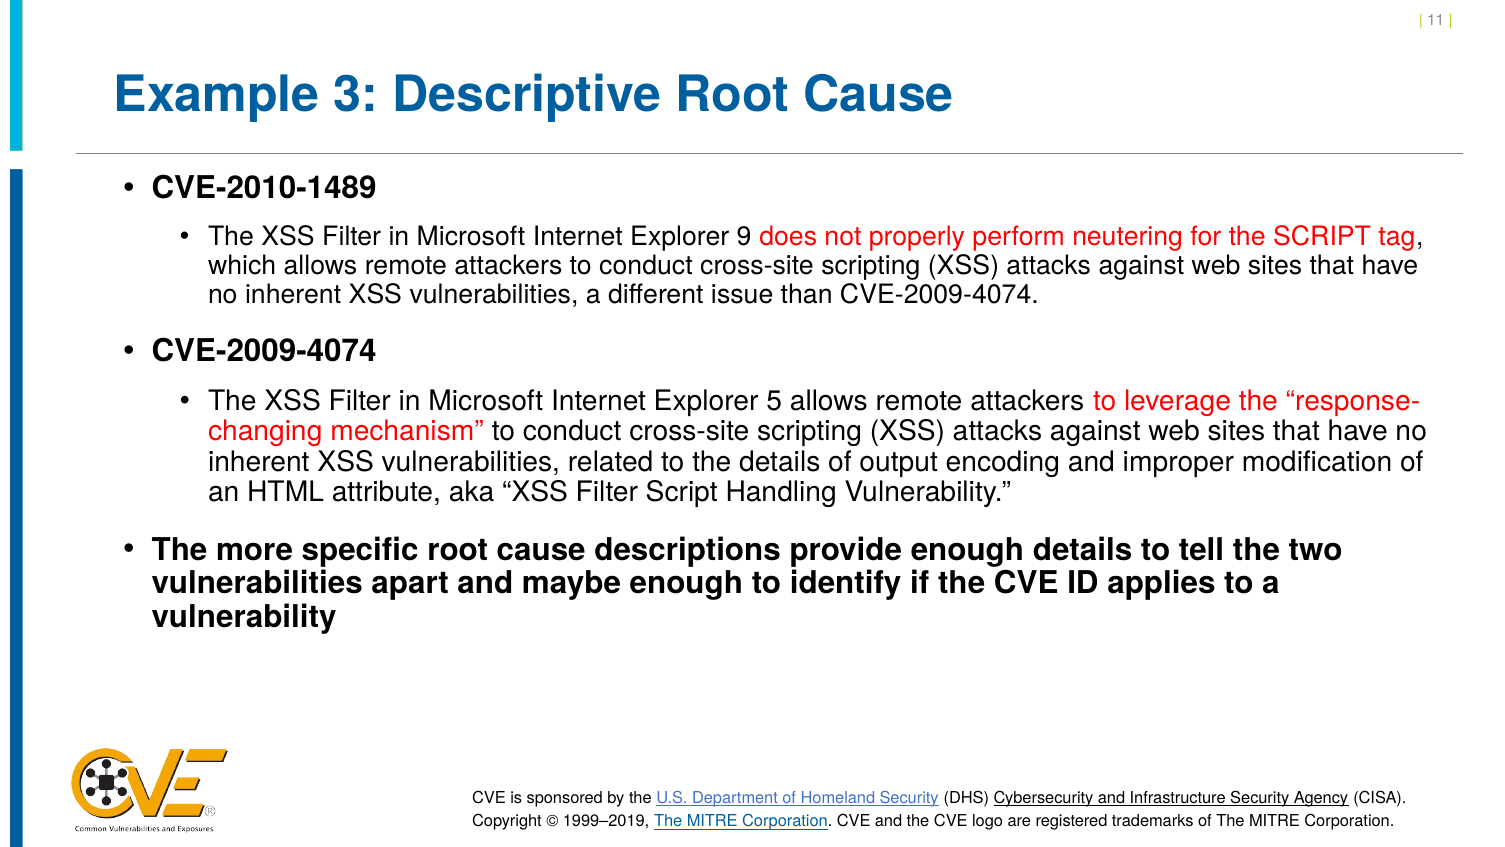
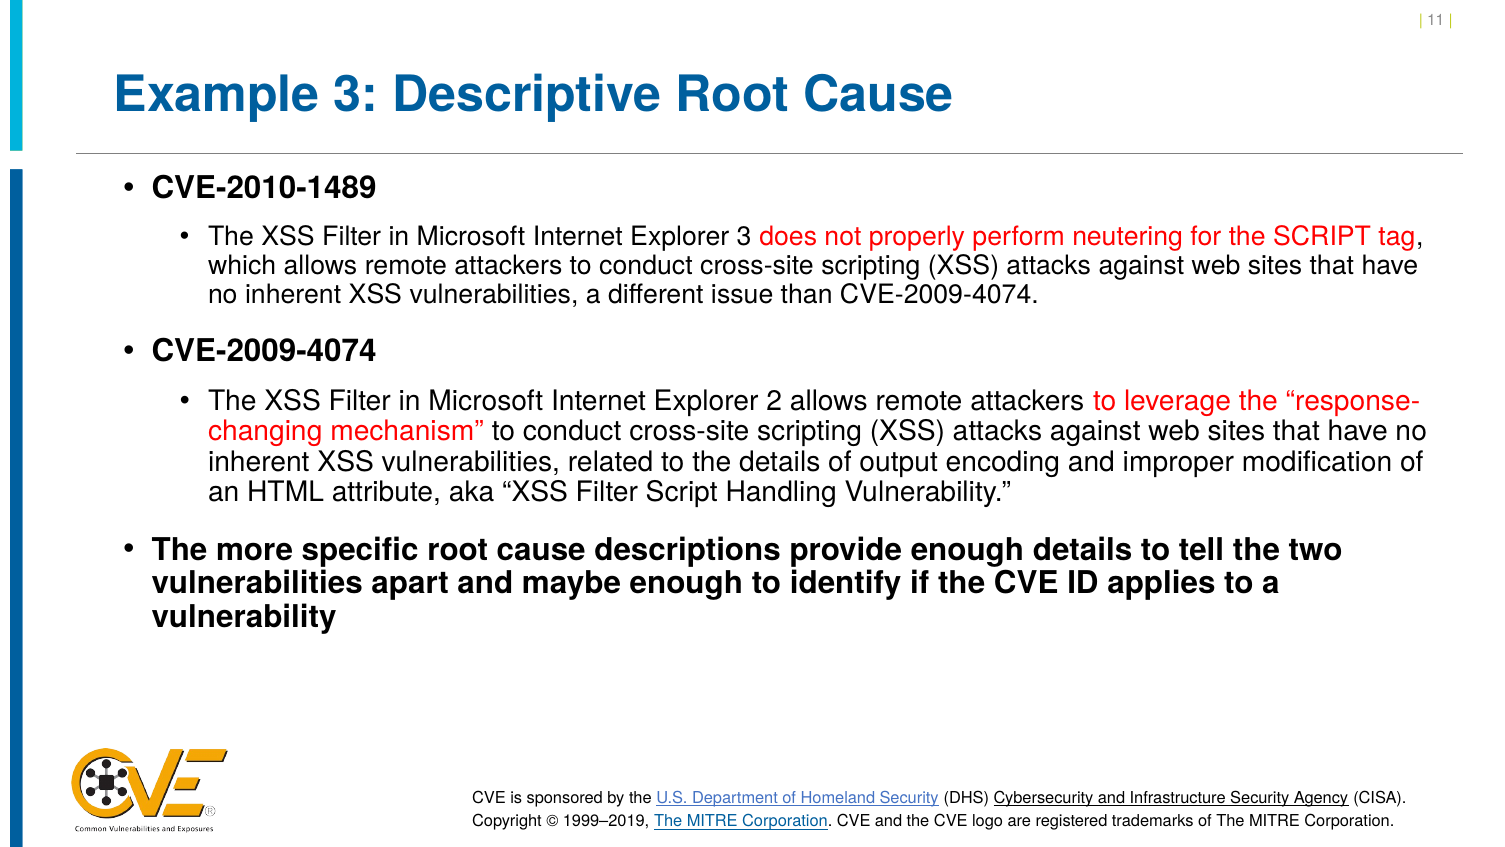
Explorer 9: 9 -> 3
5: 5 -> 2
